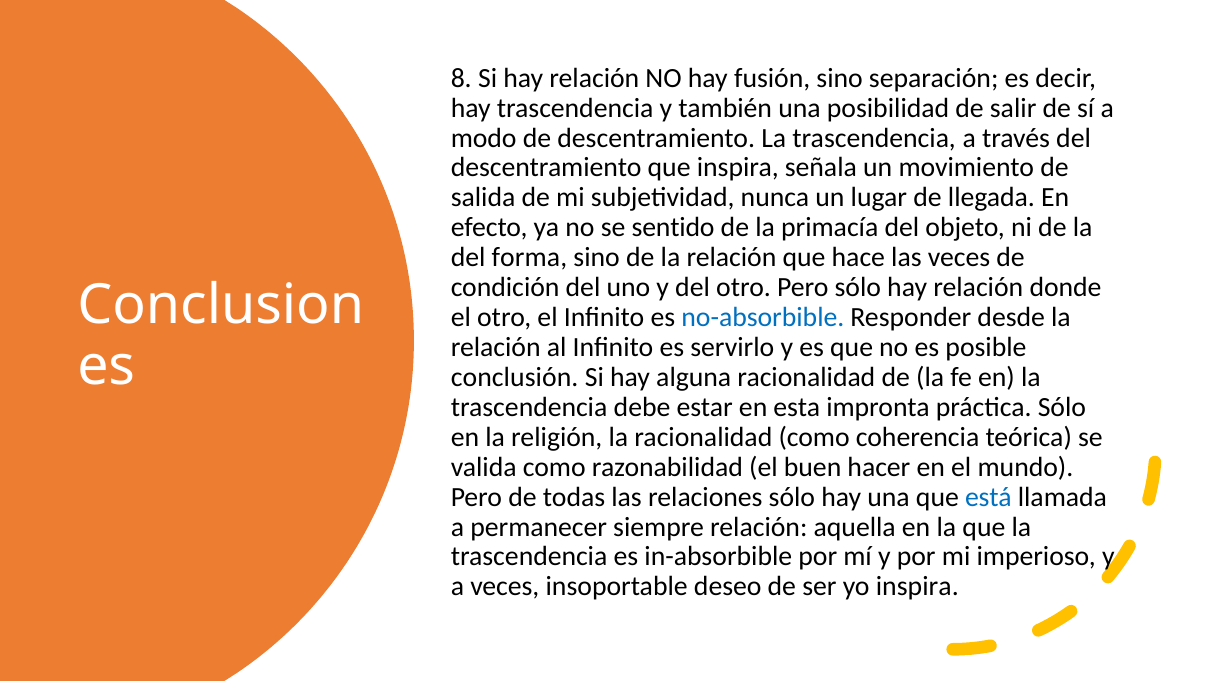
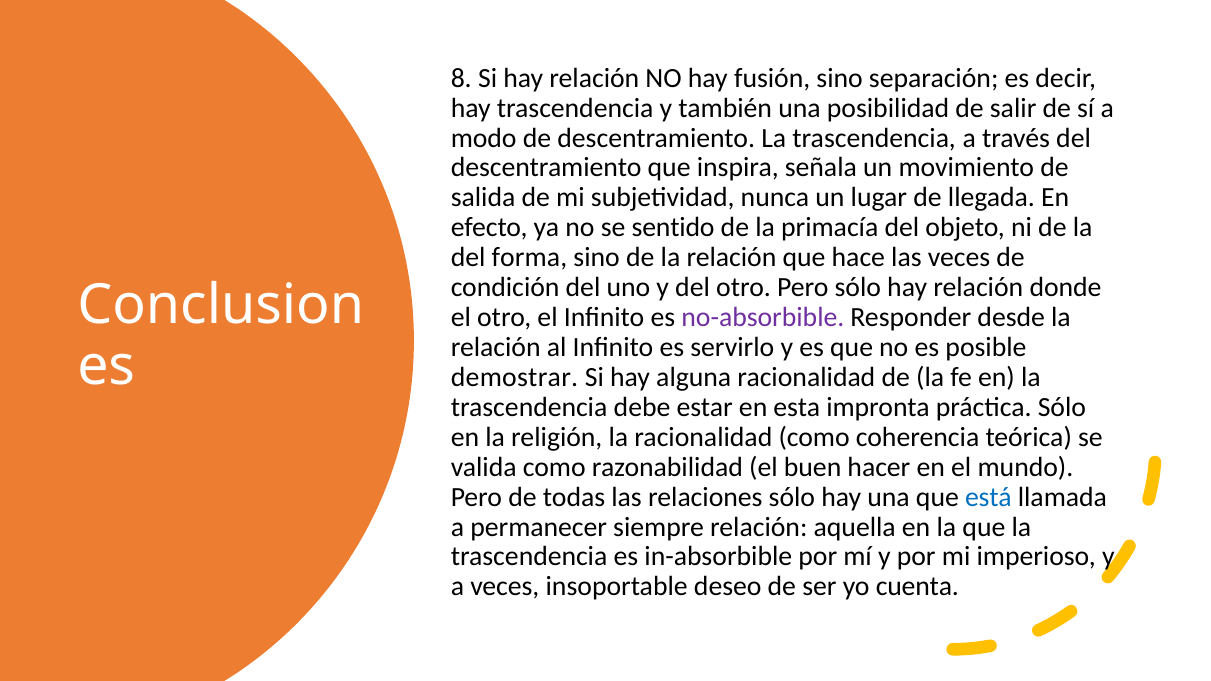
no-absorbible colour: blue -> purple
conclusión: conclusión -> demostrar
yo inspira: inspira -> cuenta
